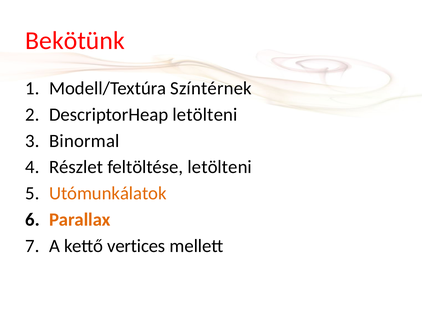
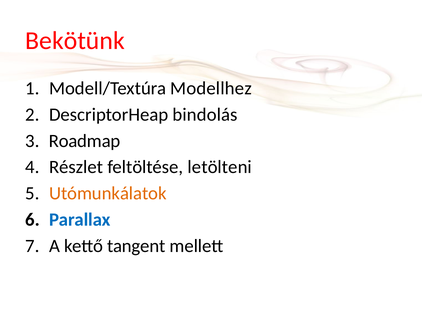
Színtérnek: Színtérnek -> Modellhez
DescriptorHeap letölteni: letölteni -> bindolás
Binormal: Binormal -> Roadmap
Parallax colour: orange -> blue
vertices: vertices -> tangent
